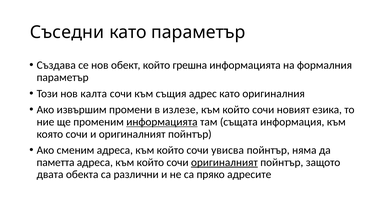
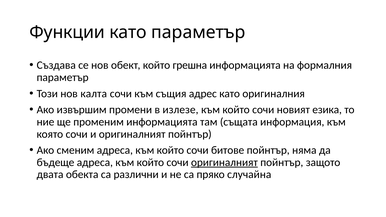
Съседни: Съседни -> Функции
информацията at (162, 122) underline: present -> none
увисва: увисва -> битове
паметта: паметта -> бъдеще
адресите: адресите -> случайна
